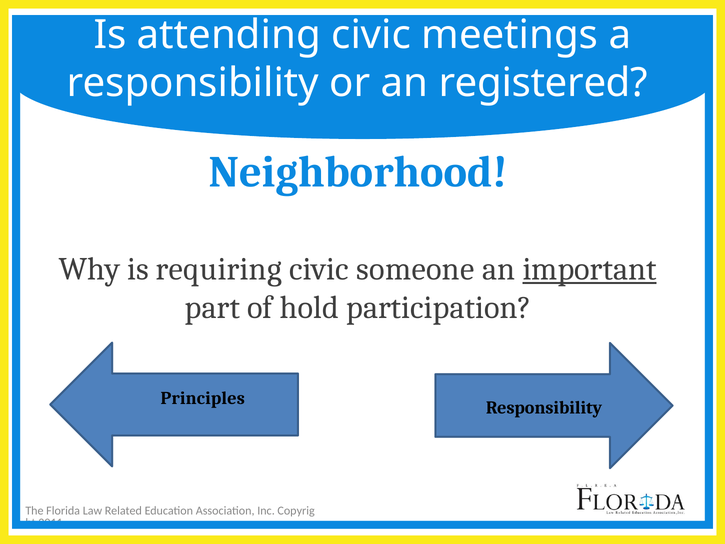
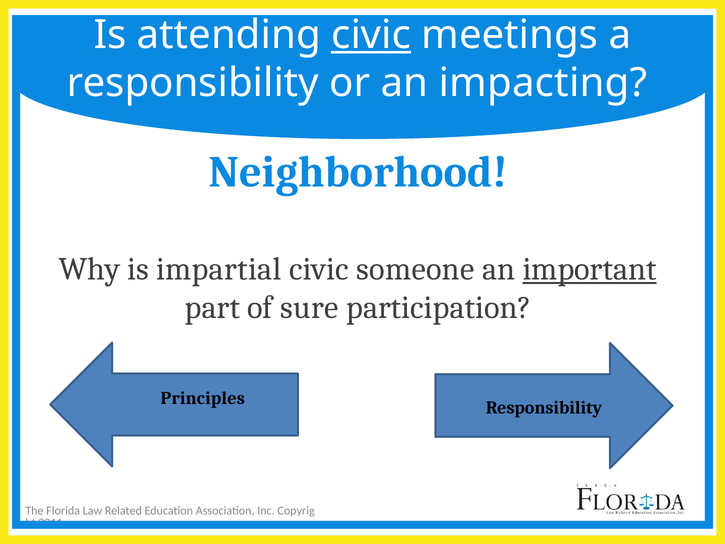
civic at (371, 35) underline: none -> present
registered: registered -> impacting
requiring: requiring -> impartial
hold: hold -> sure
